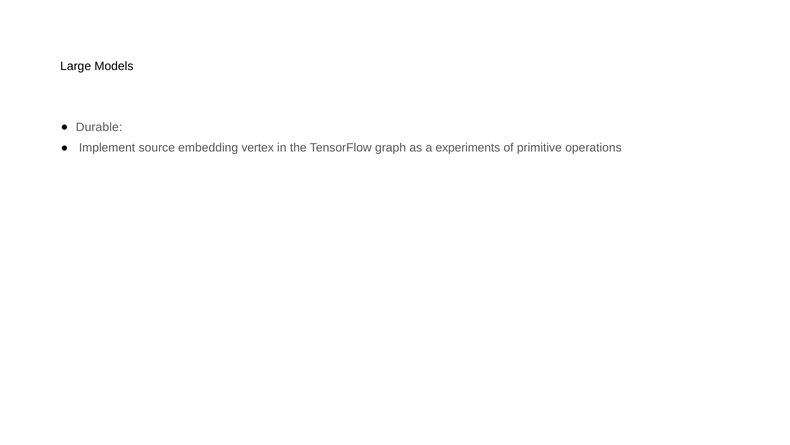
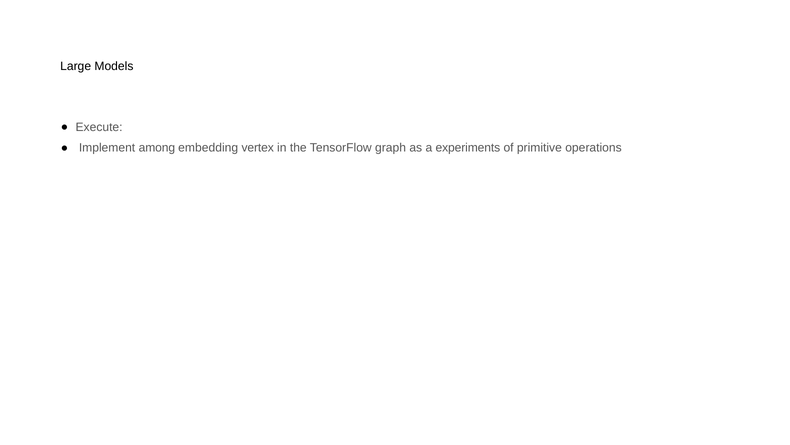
Durable: Durable -> Execute
source: source -> among
